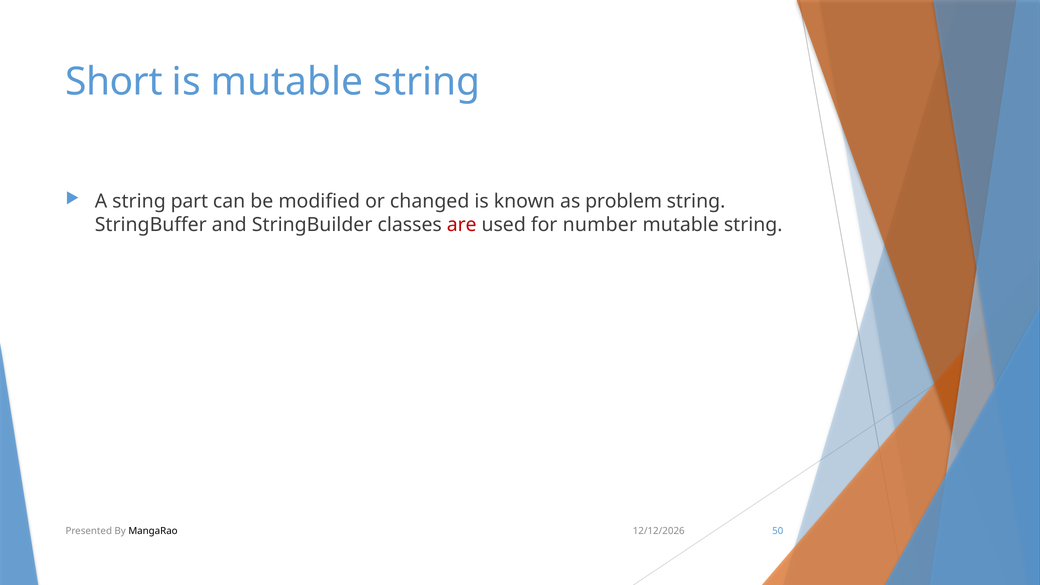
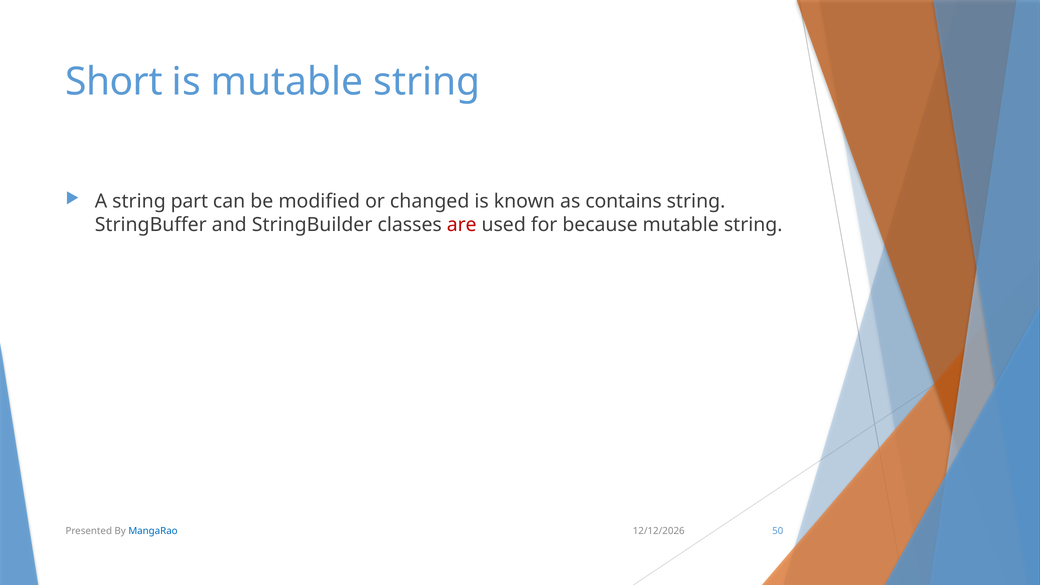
problem: problem -> contains
number: number -> because
MangaRao colour: black -> blue
